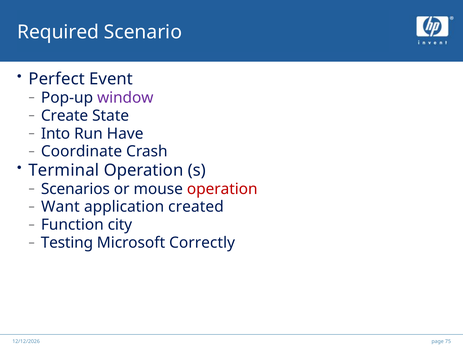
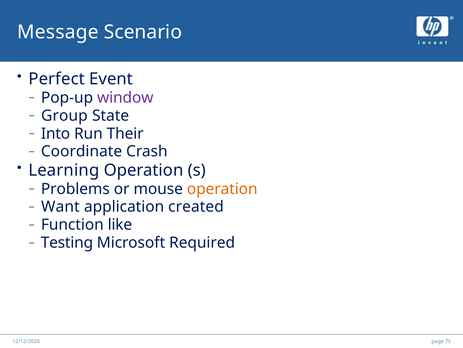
Required: Required -> Message
Create: Create -> Group
Have: Have -> Their
Terminal: Terminal -> Learning
Scenarios: Scenarios -> Problems
operation at (222, 189) colour: red -> orange
city: city -> like
Correctly: Correctly -> Required
